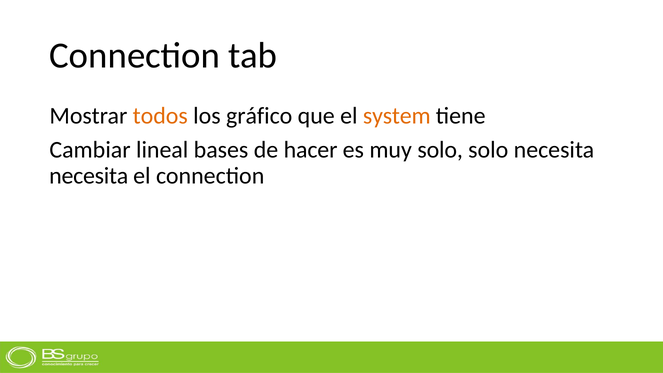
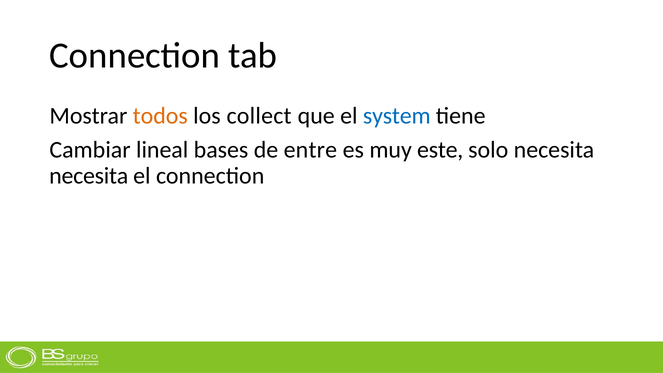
gráfico: gráfico -> collect
system colour: orange -> blue
hacer: hacer -> entre
muy solo: solo -> este
